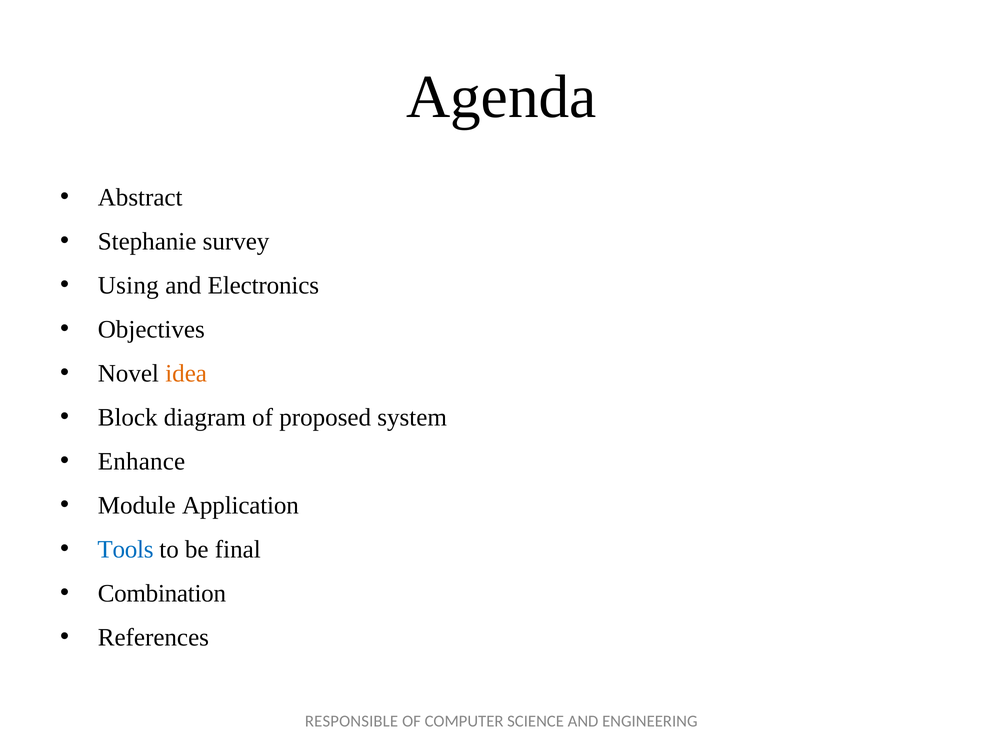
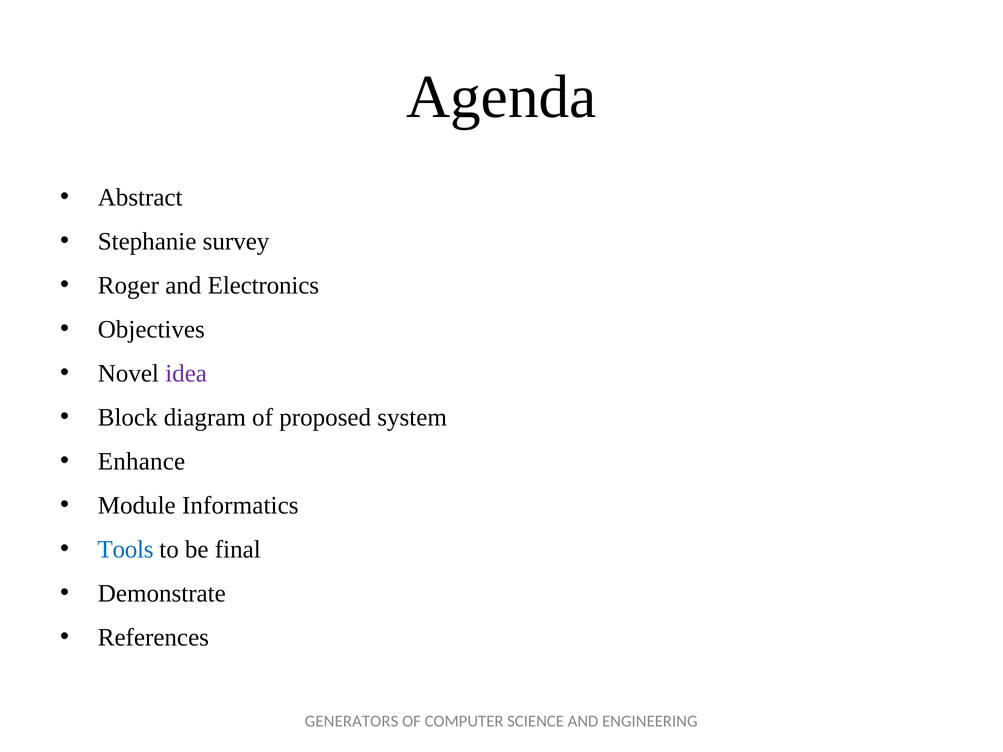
Using: Using -> Roger
idea colour: orange -> purple
Application: Application -> Informatics
Combination: Combination -> Demonstrate
RESPONSIBLE: RESPONSIBLE -> GENERATORS
